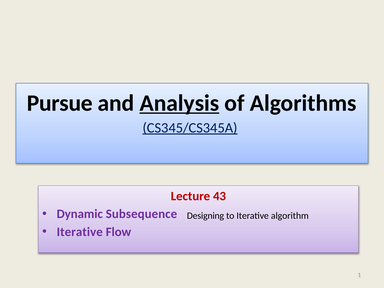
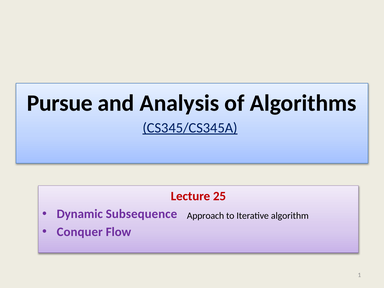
Analysis underline: present -> none
43: 43 -> 25
Designing: Designing -> Approach
Iterative at (80, 232): Iterative -> Conquer
